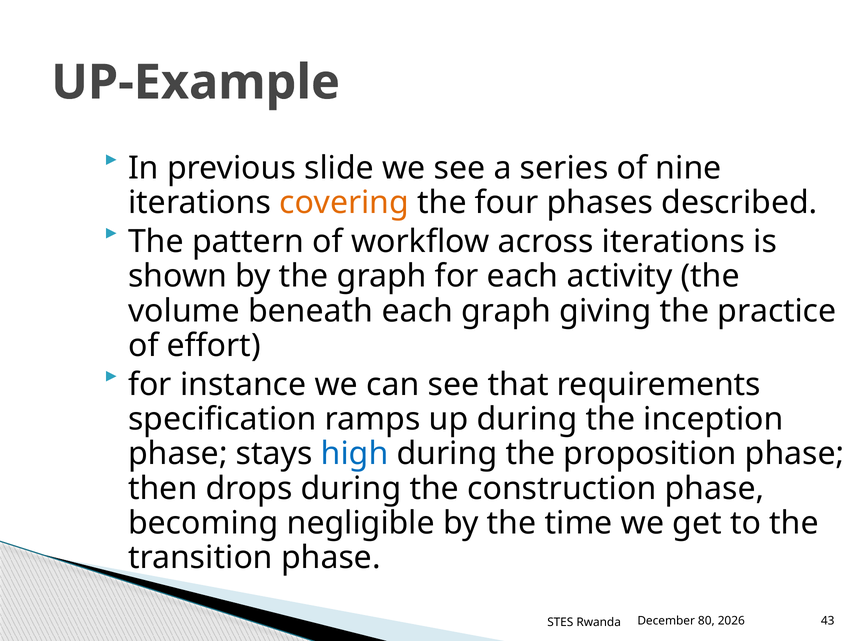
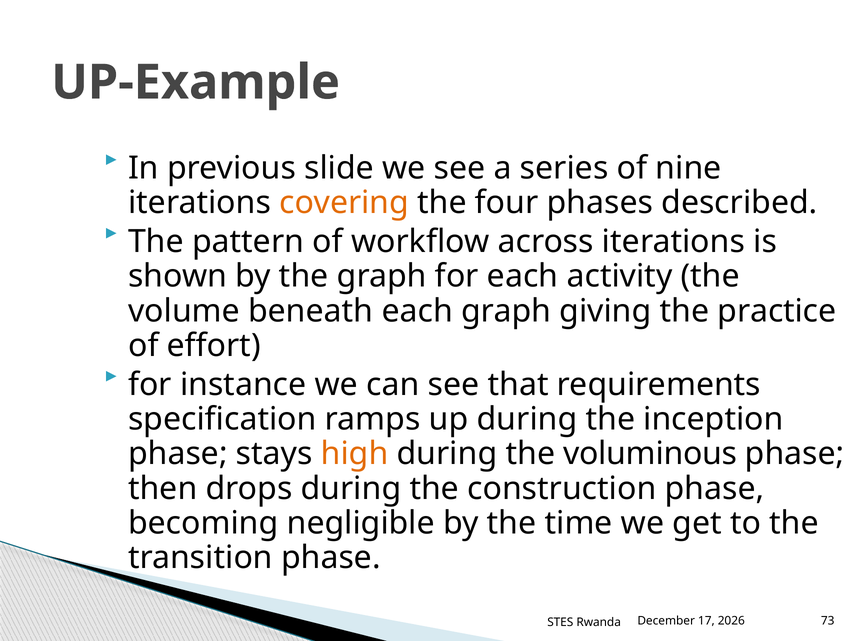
high colour: blue -> orange
proposition: proposition -> voluminous
80: 80 -> 17
43: 43 -> 73
